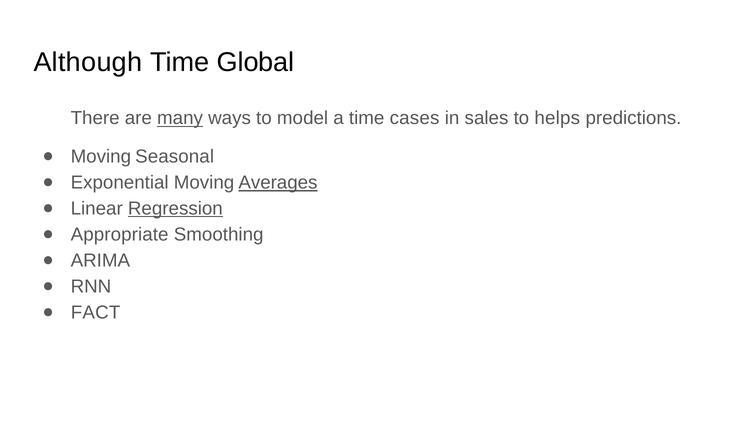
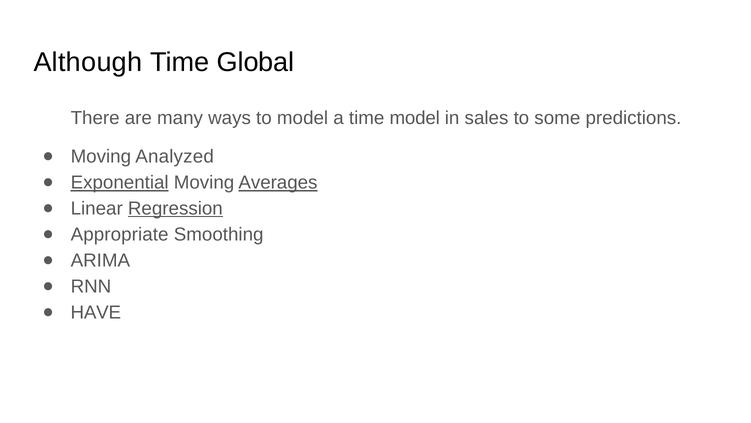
many underline: present -> none
time cases: cases -> model
helps: helps -> some
Seasonal: Seasonal -> Analyzed
Exponential underline: none -> present
FACT: FACT -> HAVE
